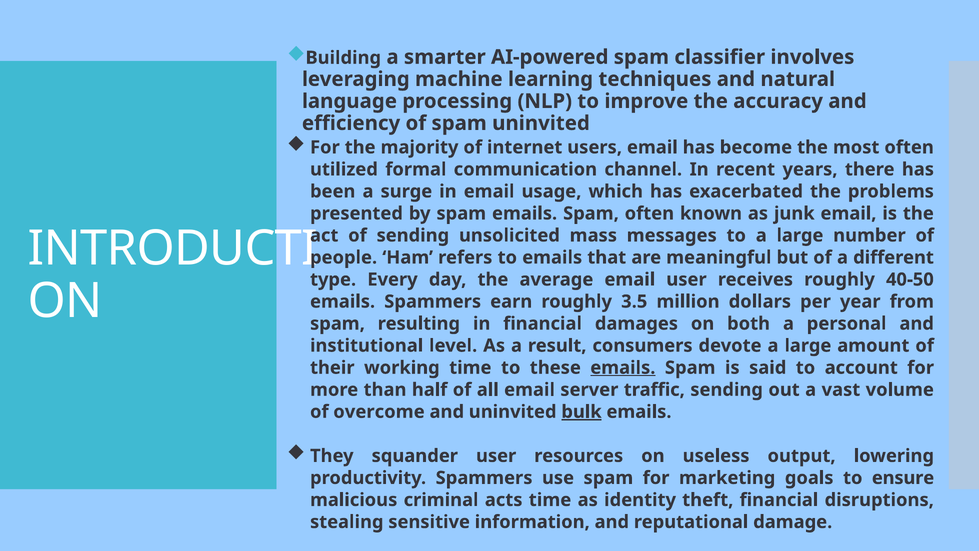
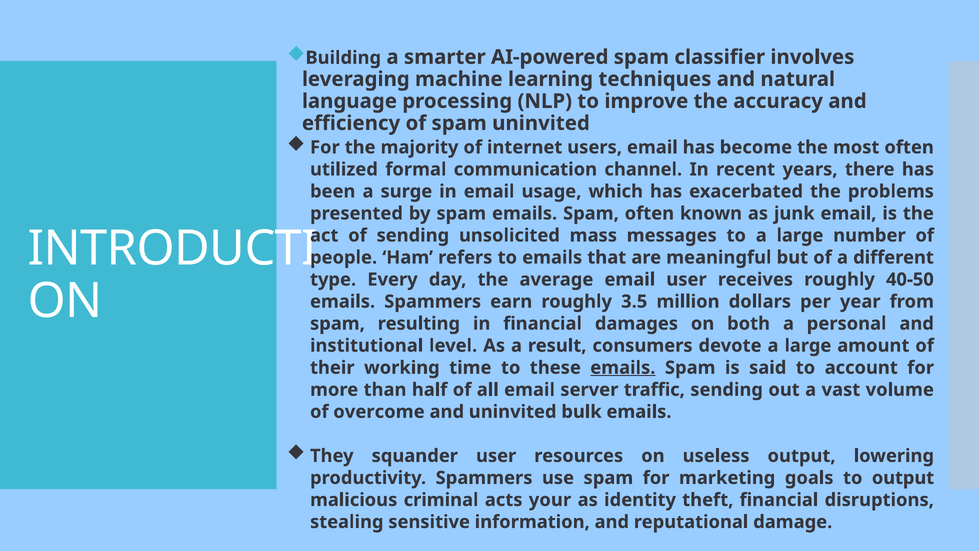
bulk underline: present -> none
to ensure: ensure -> output
acts time: time -> your
